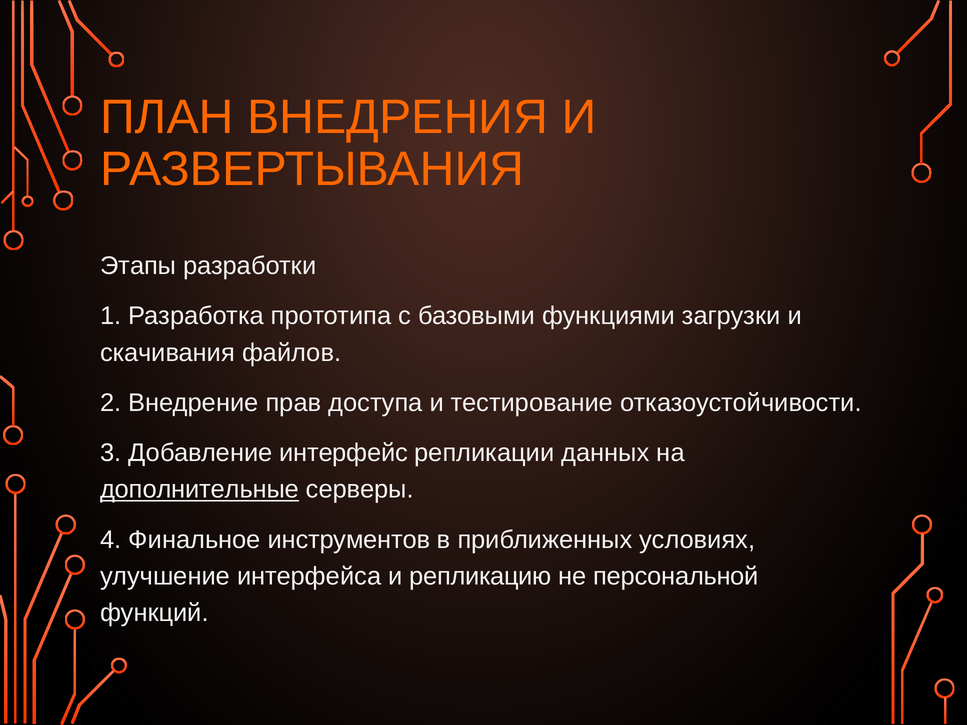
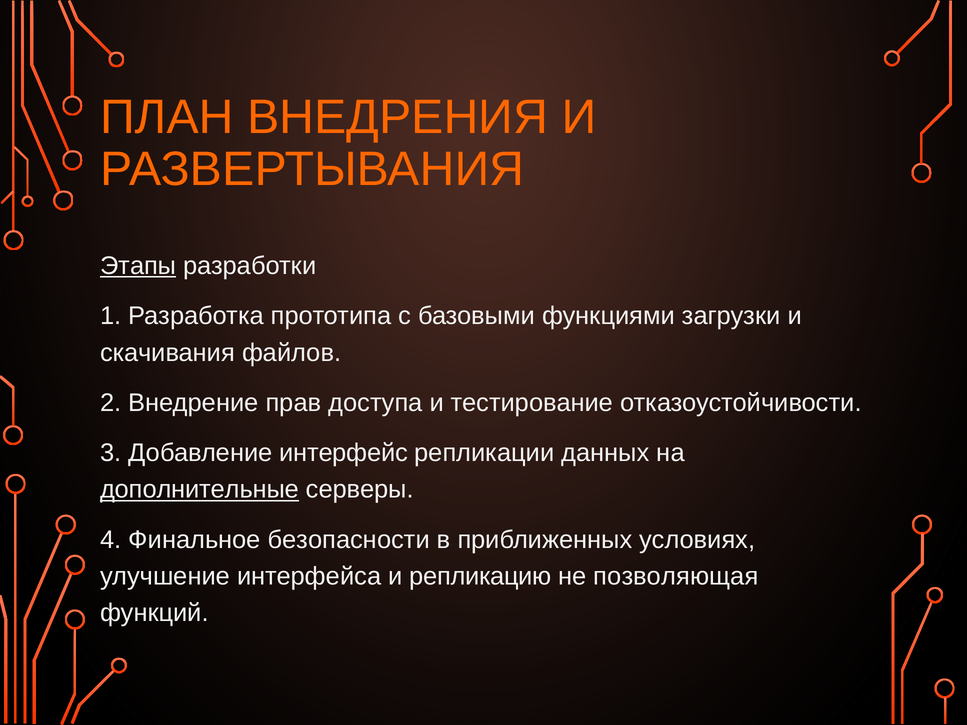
Этапы underline: none -> present
инструментов: инструментов -> безопасности
персональной: персональной -> позволяющая
